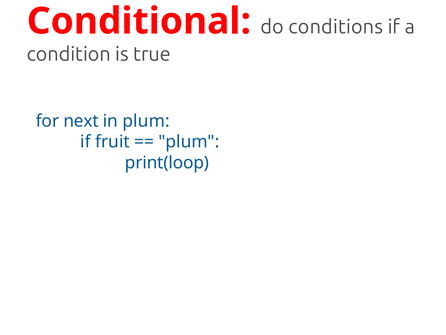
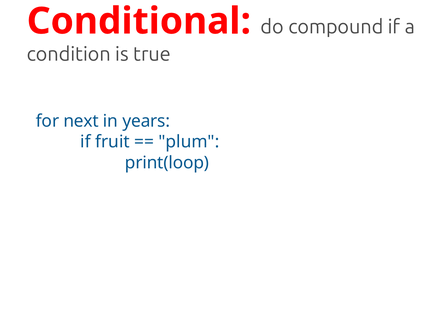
conditions: conditions -> compound
in plum: plum -> years
